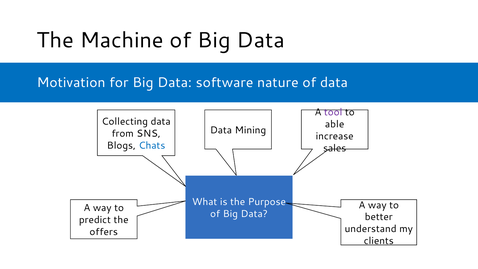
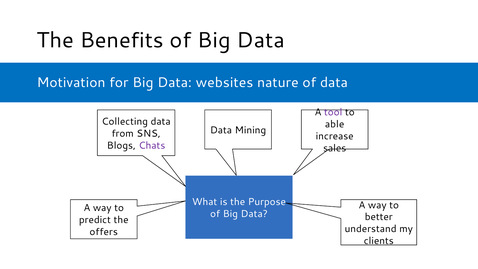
Machine: Machine -> Benefits
software: software -> websites
Chats colour: blue -> purple
